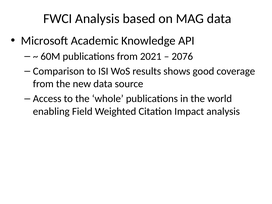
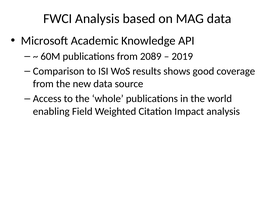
2021: 2021 -> 2089
2076: 2076 -> 2019
